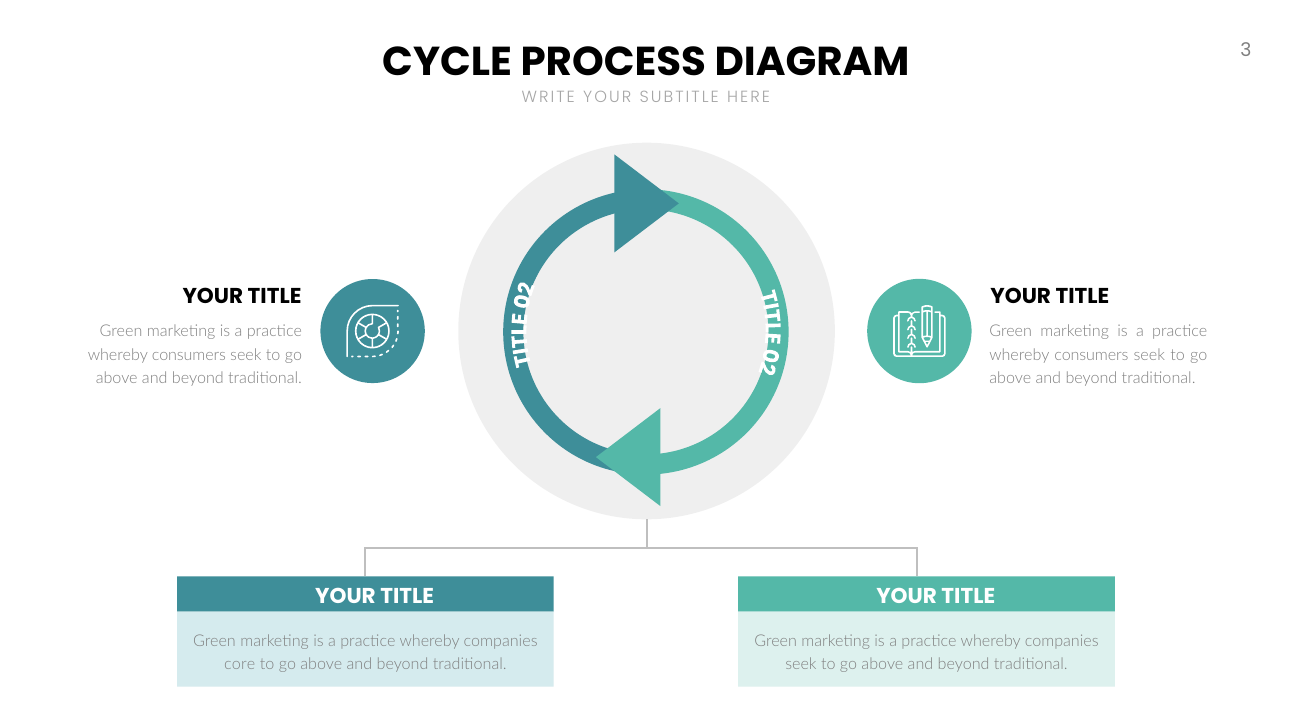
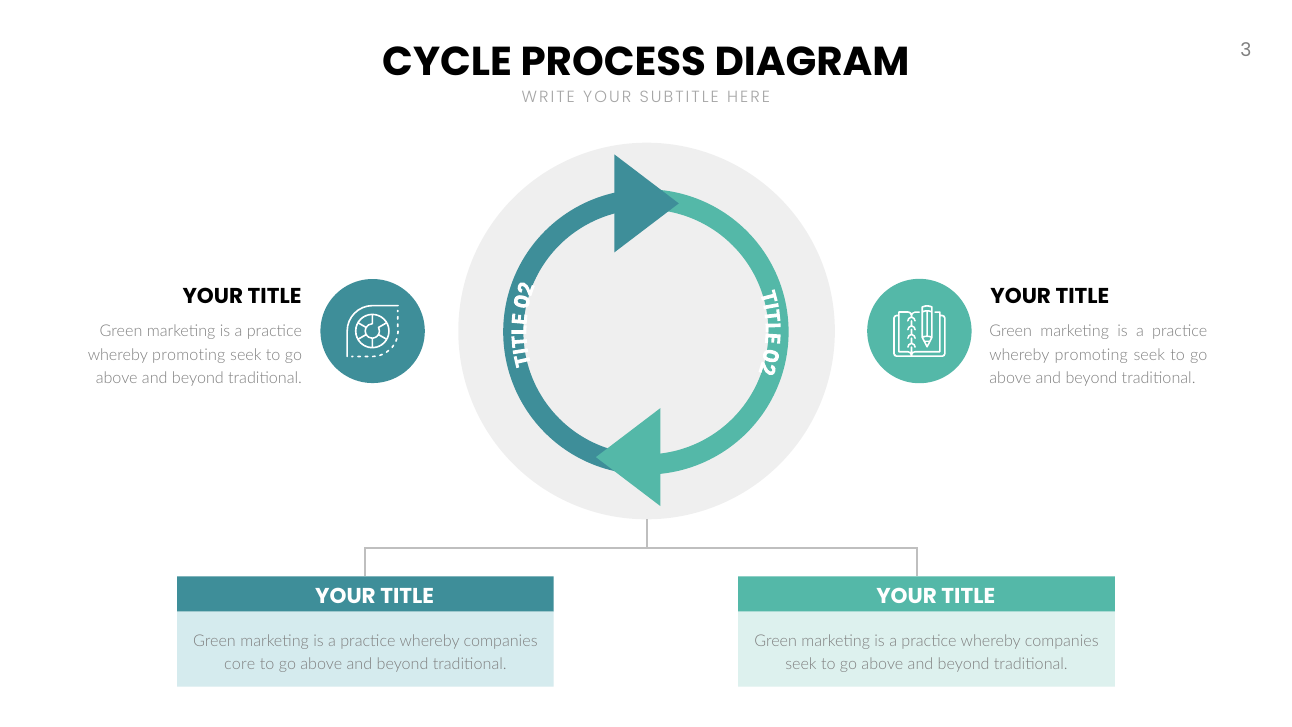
consumers at (189, 355): consumers -> promoting
consumers at (1091, 355): consumers -> promoting
